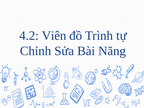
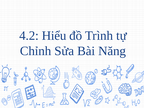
Viên: Viên -> Hiểu
